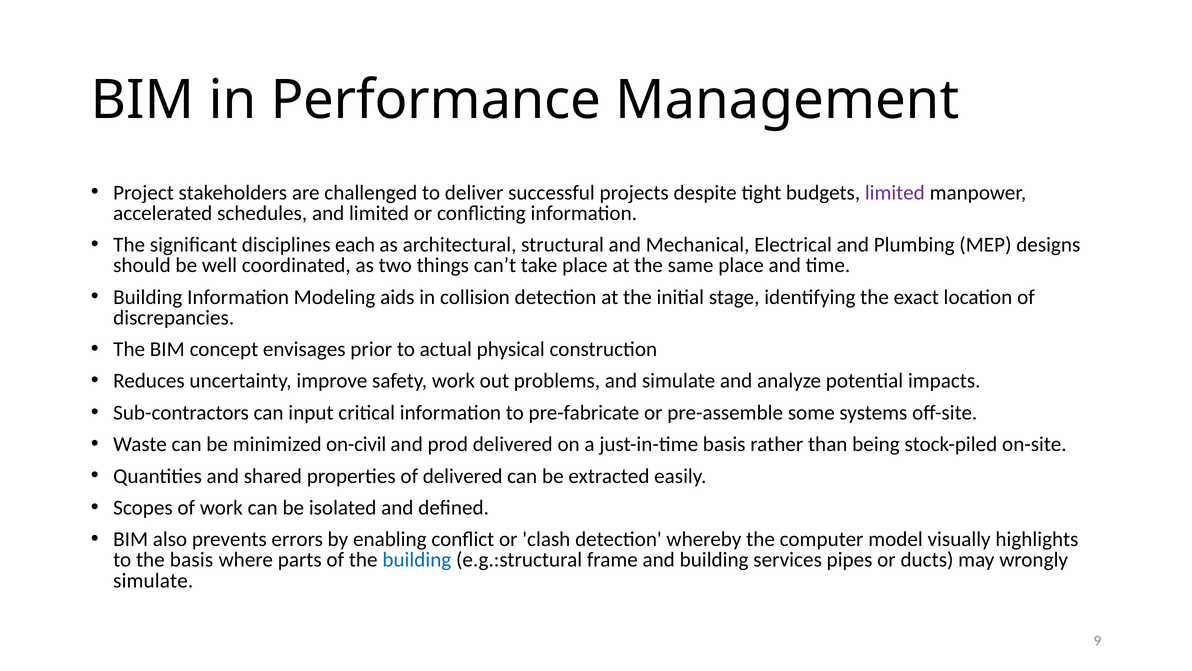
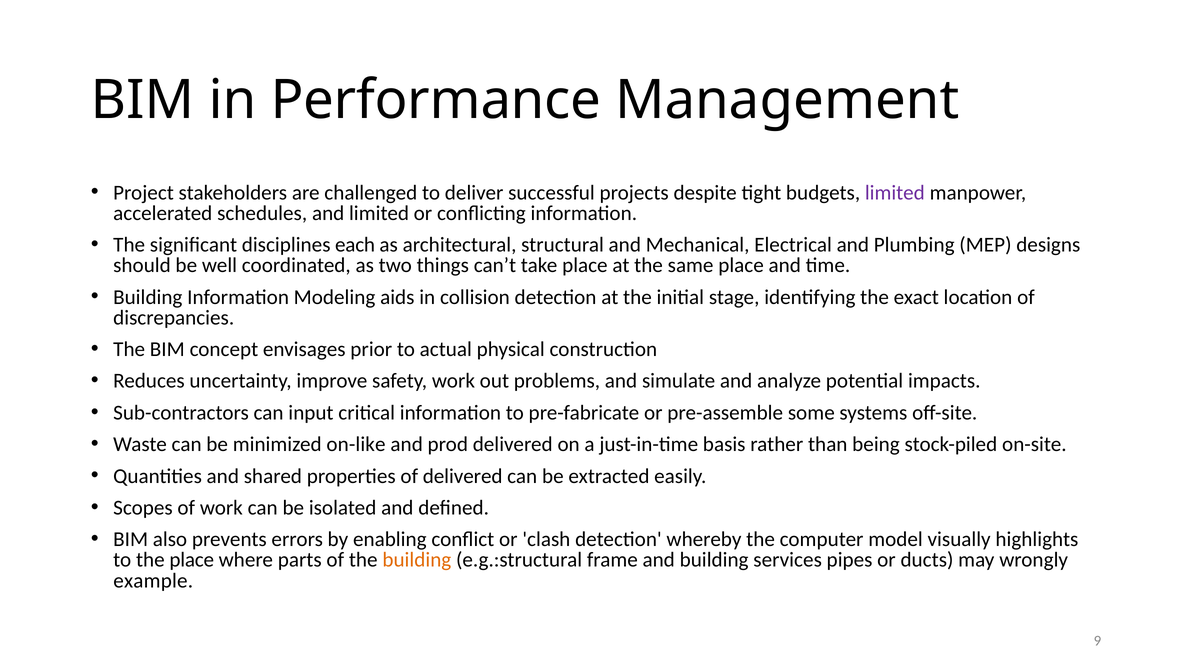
on-civil: on-civil -> on-like
the basis: basis -> place
building at (417, 560) colour: blue -> orange
simulate at (153, 580): simulate -> example
